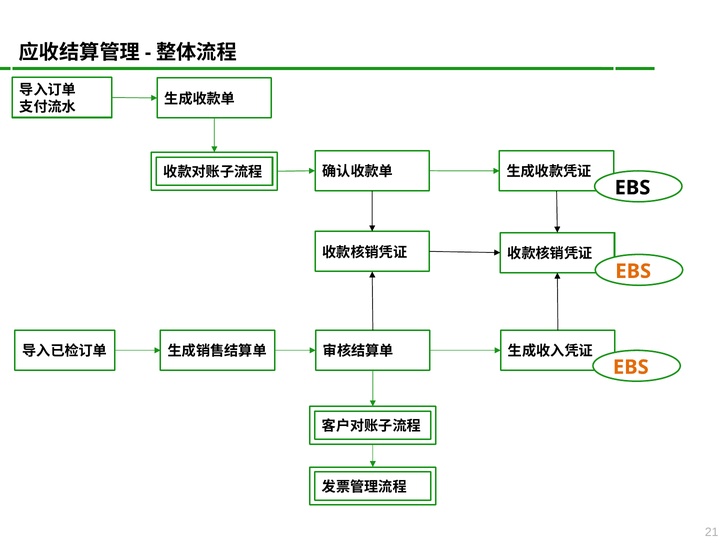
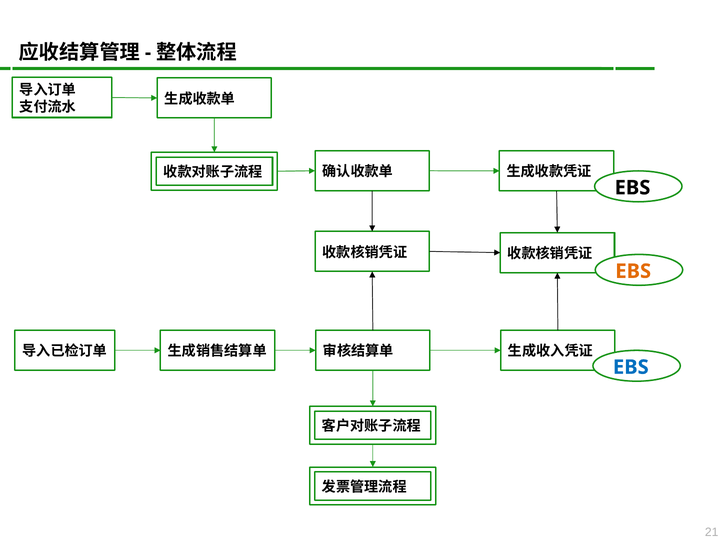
EBS at (631, 367) colour: orange -> blue
